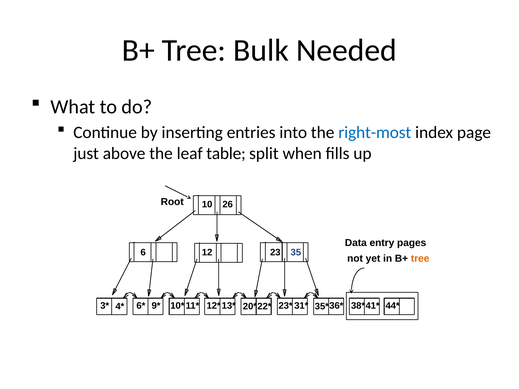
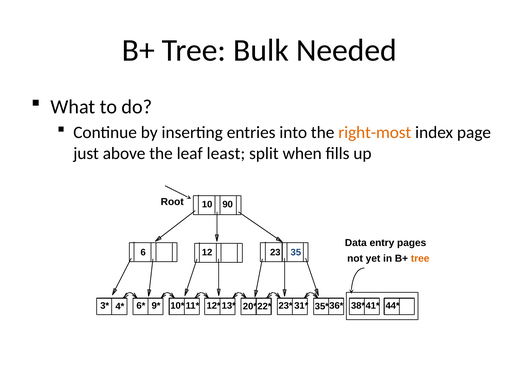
right-most colour: blue -> orange
table: table -> least
26: 26 -> 90
